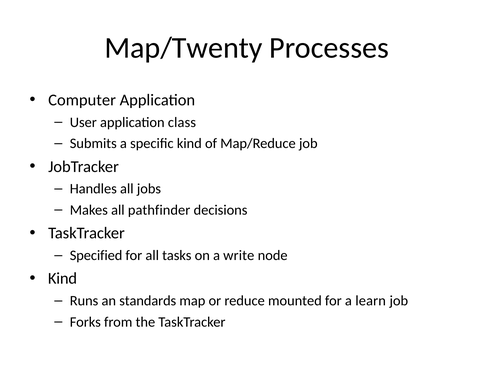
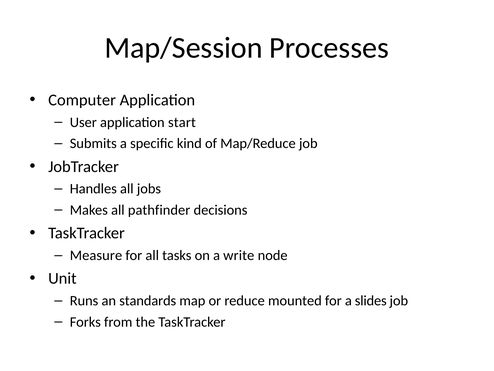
Map/Twenty: Map/Twenty -> Map/Session
class: class -> start
Specified: Specified -> Measure
Kind at (62, 278): Kind -> Unit
learn: learn -> slides
